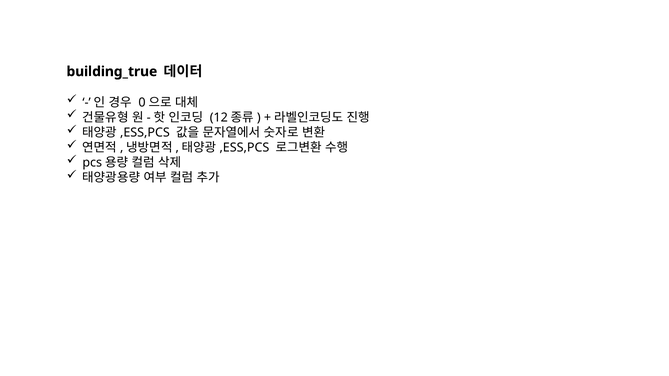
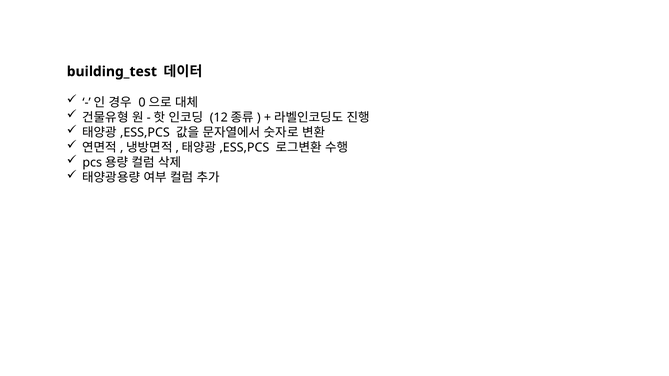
building_true: building_true -> building_test
